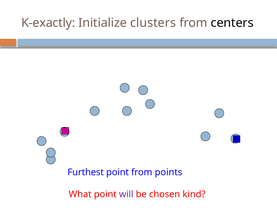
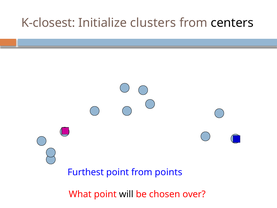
K-exactly: K-exactly -> K-closest
will colour: purple -> black
kind: kind -> over
